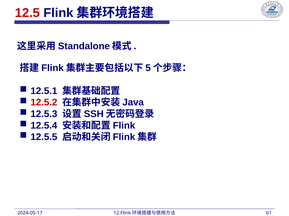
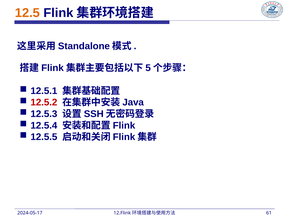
12.5 colour: red -> orange
